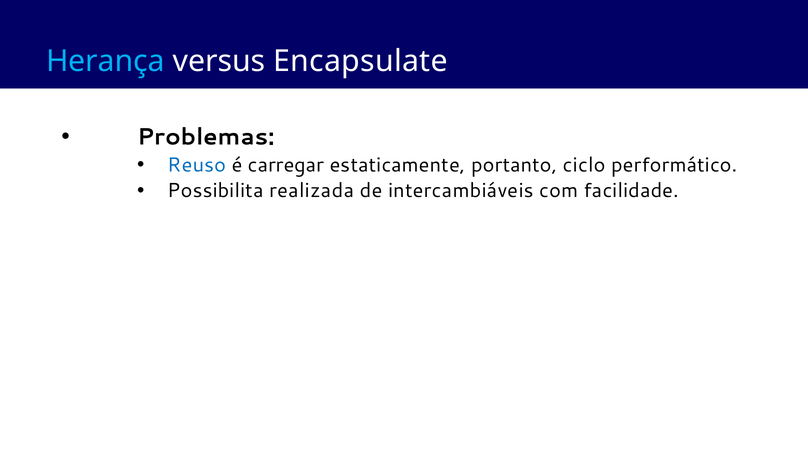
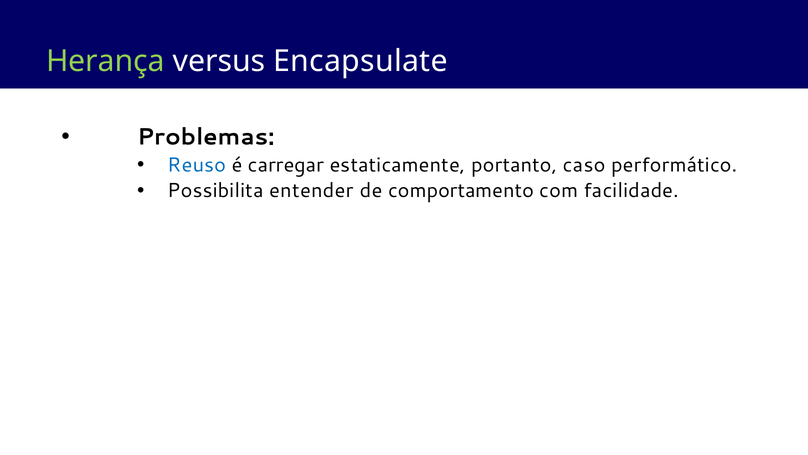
Herança colour: light blue -> light green
ciclo: ciclo -> caso
realizada: realizada -> entender
intercambiáveis: intercambiáveis -> comportamento
